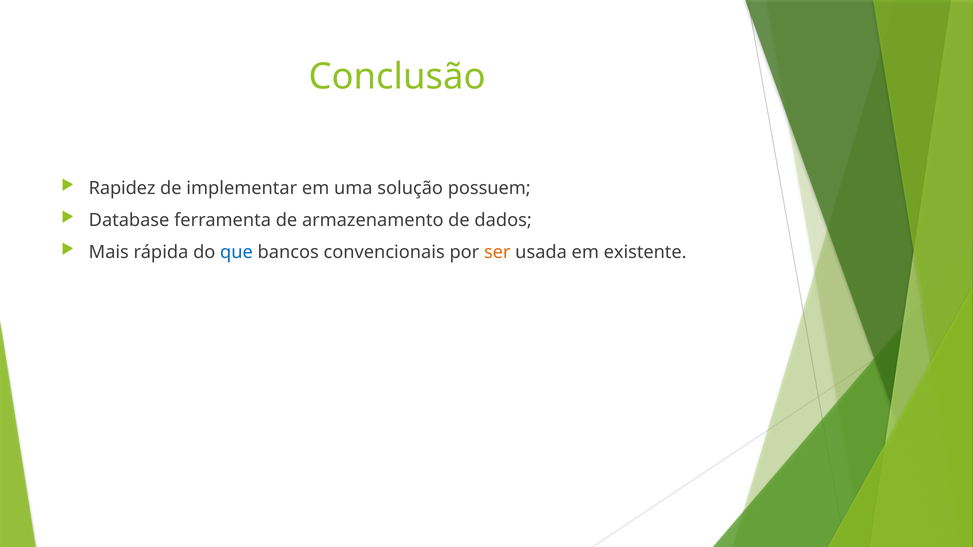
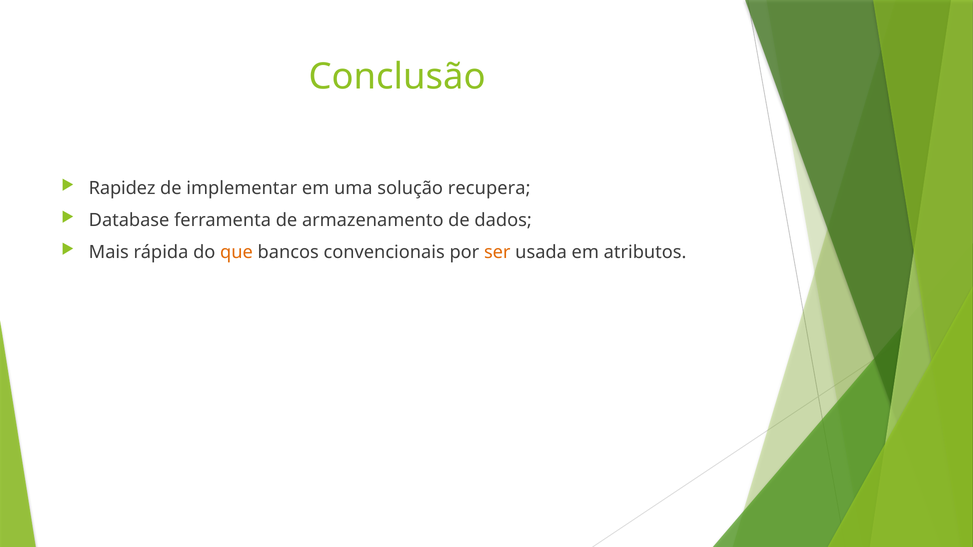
possuem: possuem -> recupera
que colour: blue -> orange
existente: existente -> atributos
